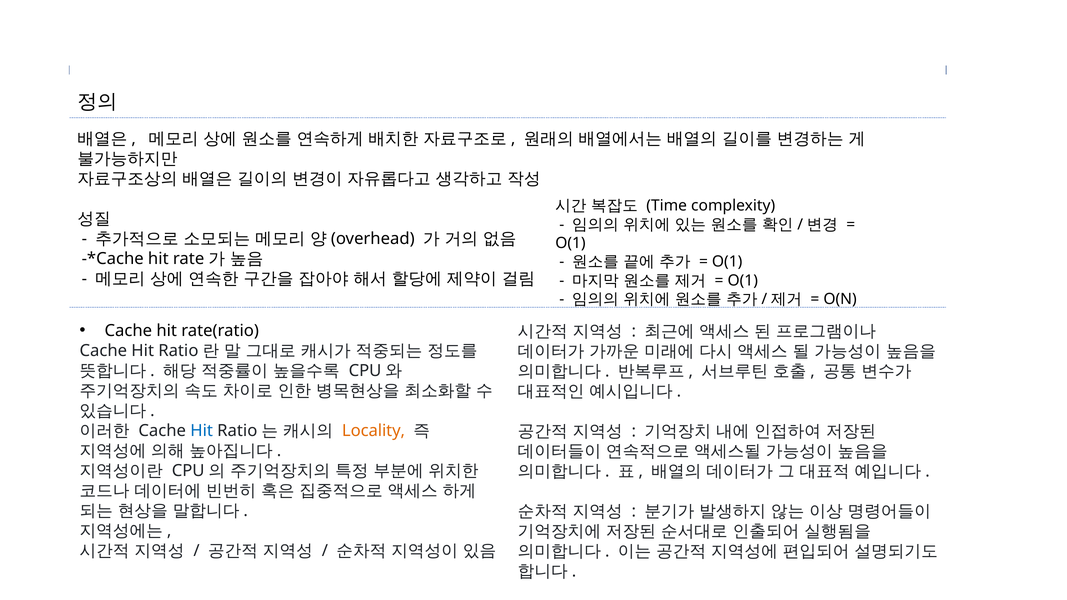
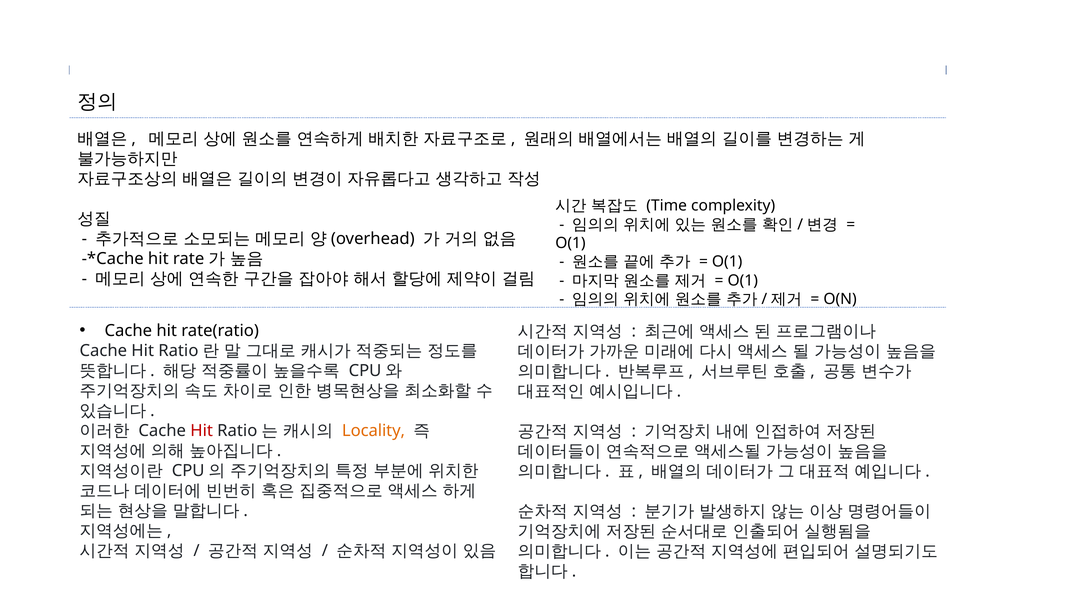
Hit at (202, 431) colour: blue -> red
